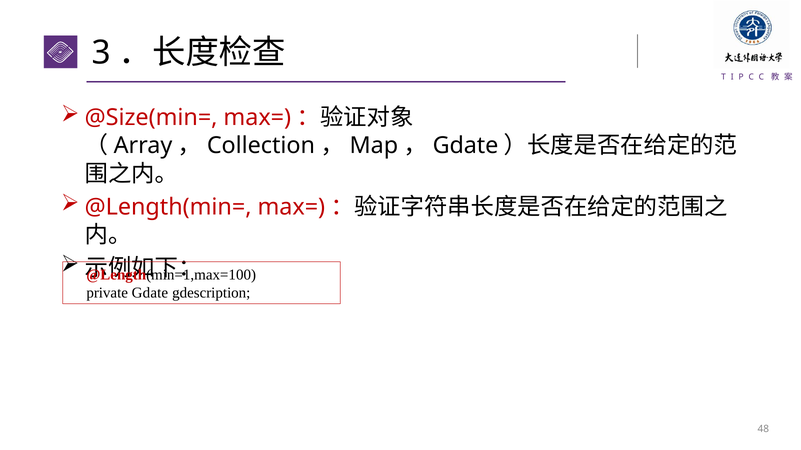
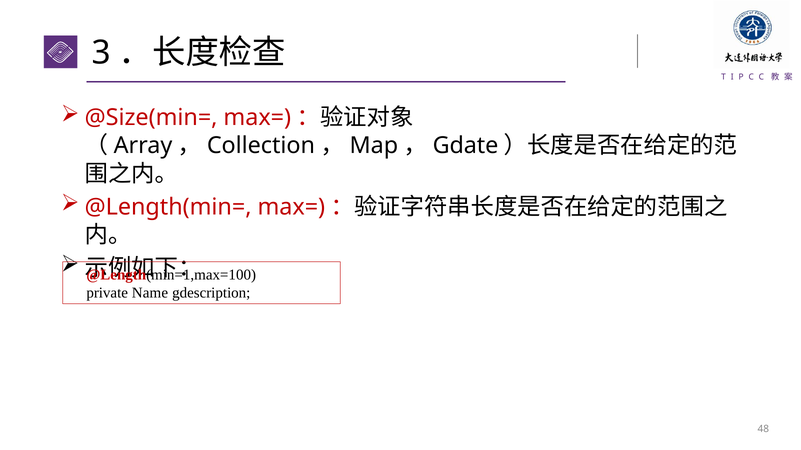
private Gdate: Gdate -> Name
